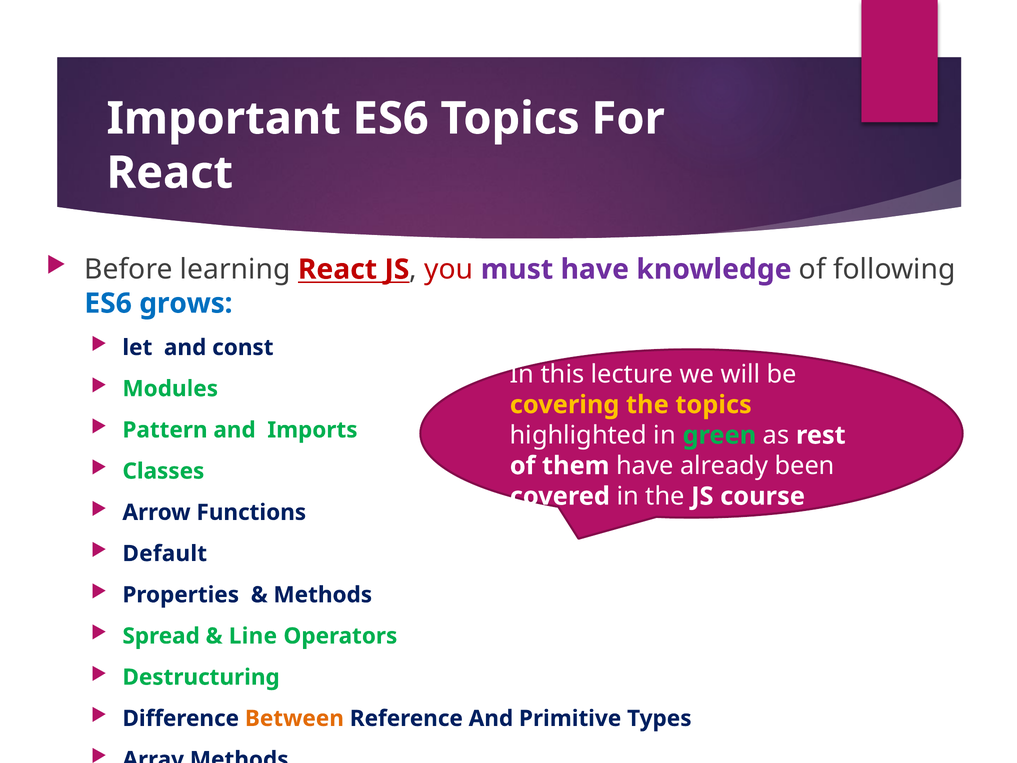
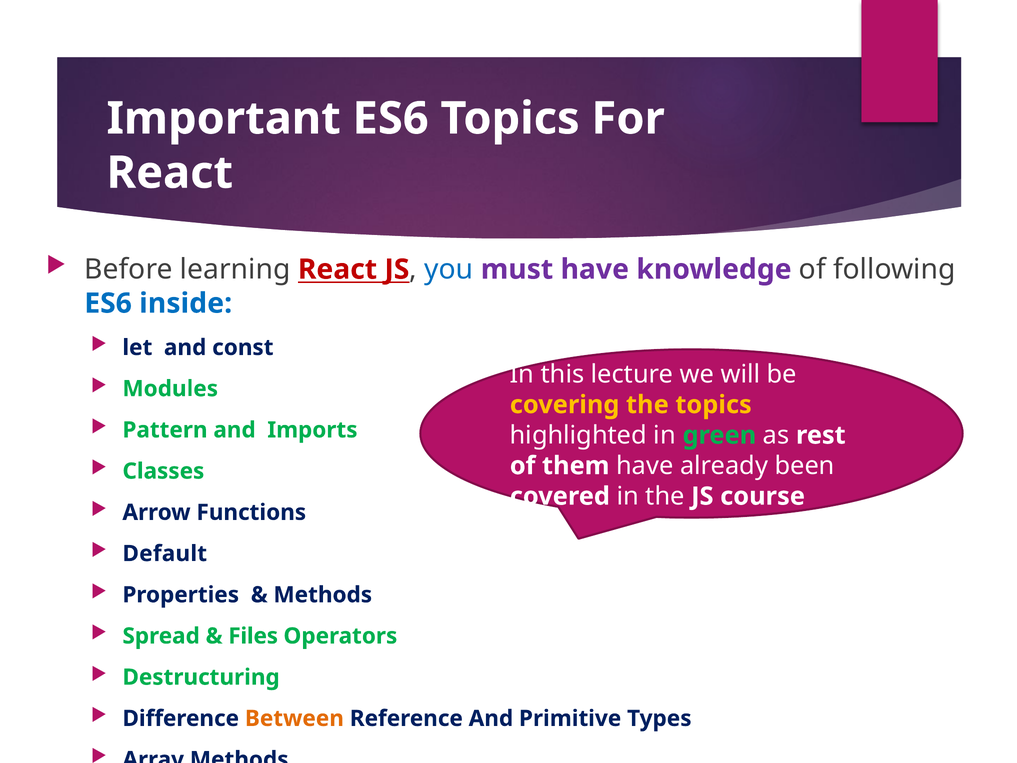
you colour: red -> blue
grows: grows -> inside
Line: Line -> Files
